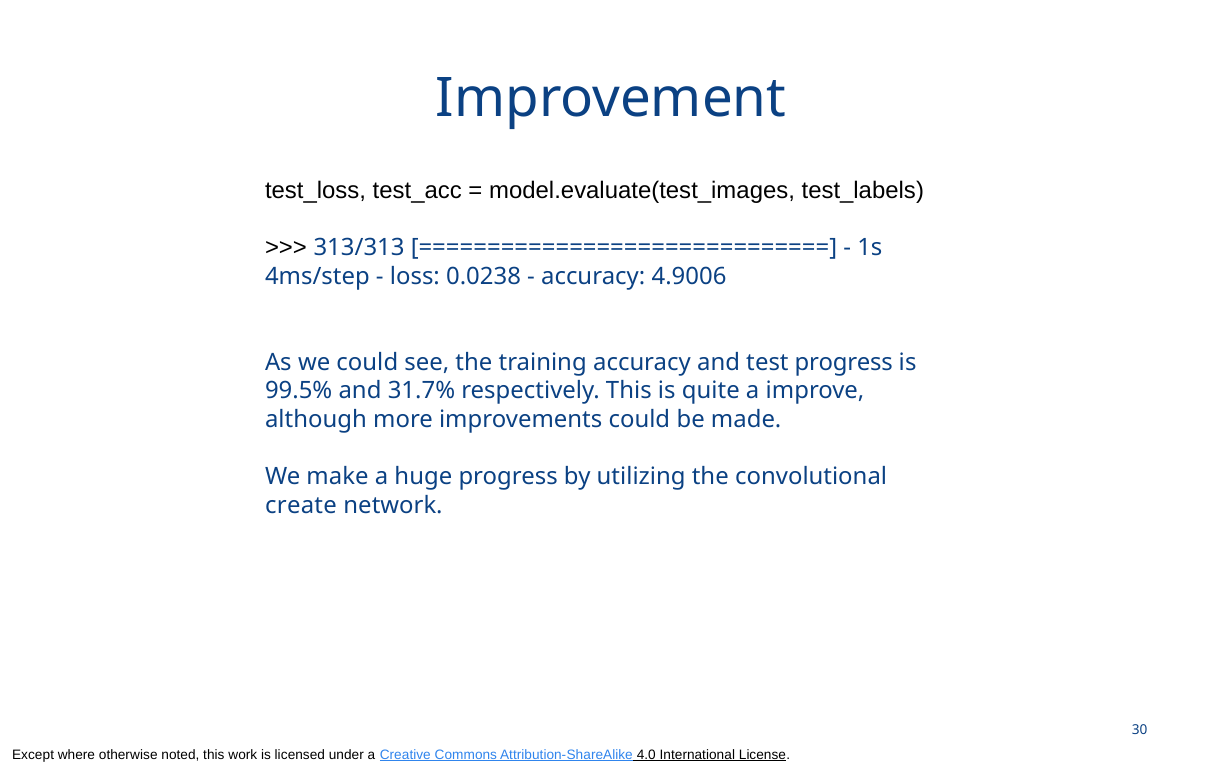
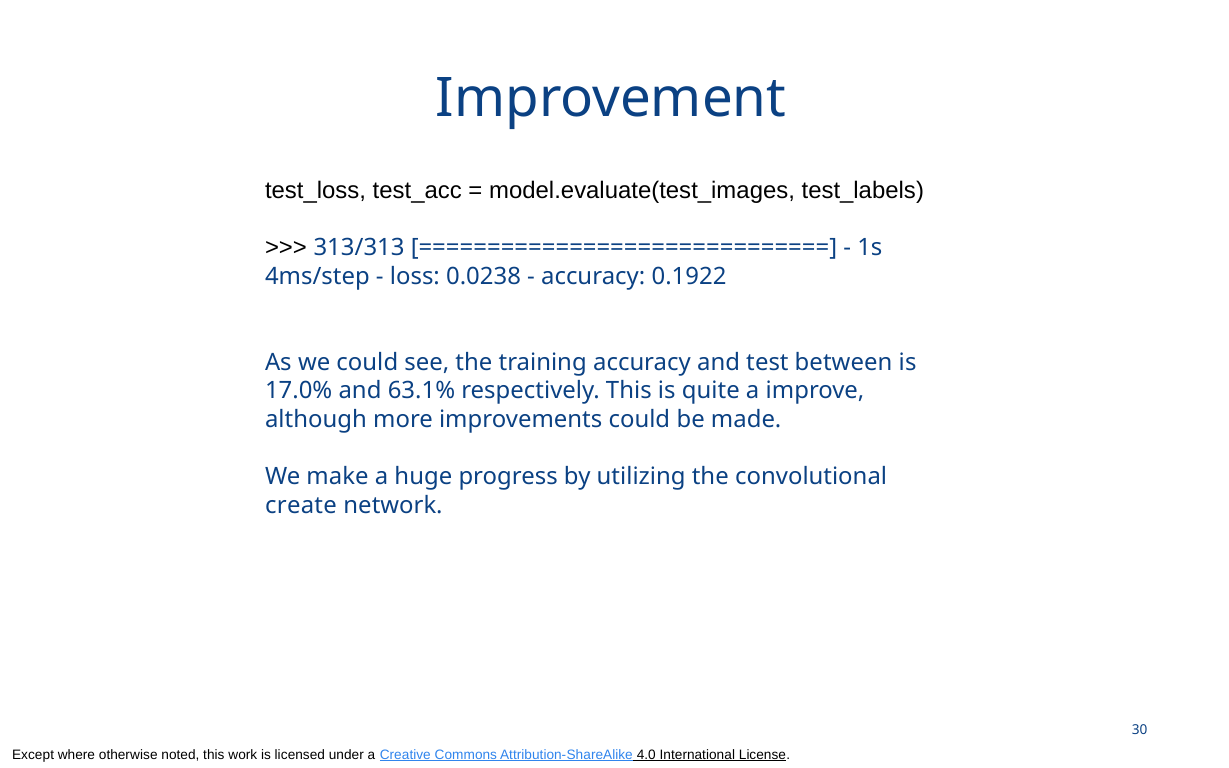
4.9006: 4.9006 -> 0.1922
test progress: progress -> between
99.5%: 99.5% -> 17.0%
31.7%: 31.7% -> 63.1%
